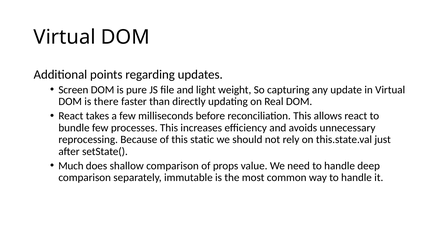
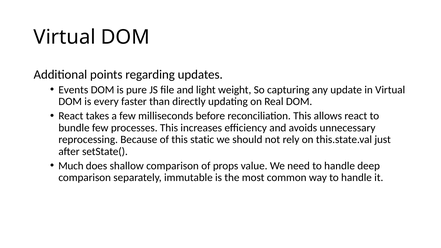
Screen: Screen -> Events
there: there -> every
